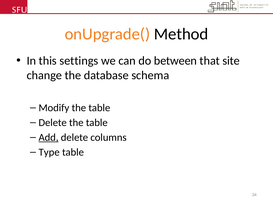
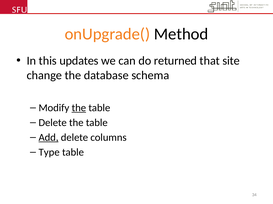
settings: settings -> updates
between: between -> returned
the at (79, 108) underline: none -> present
